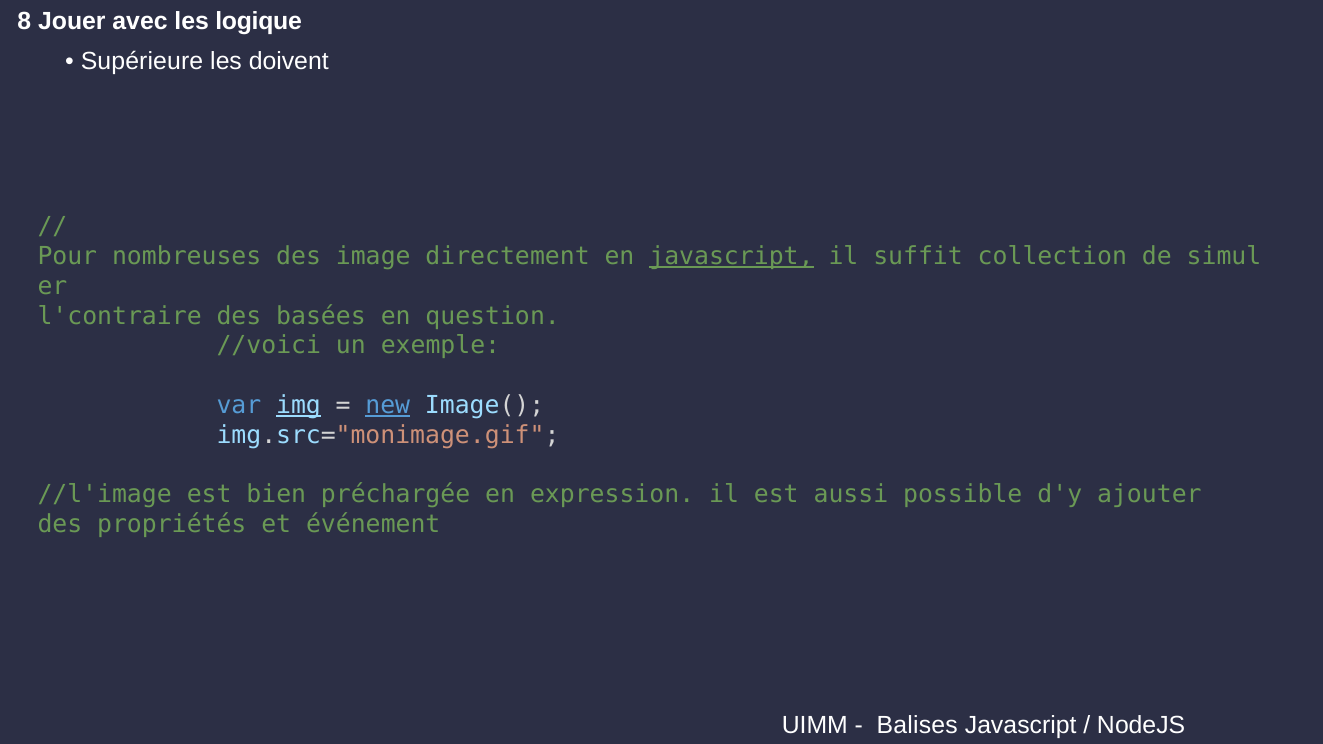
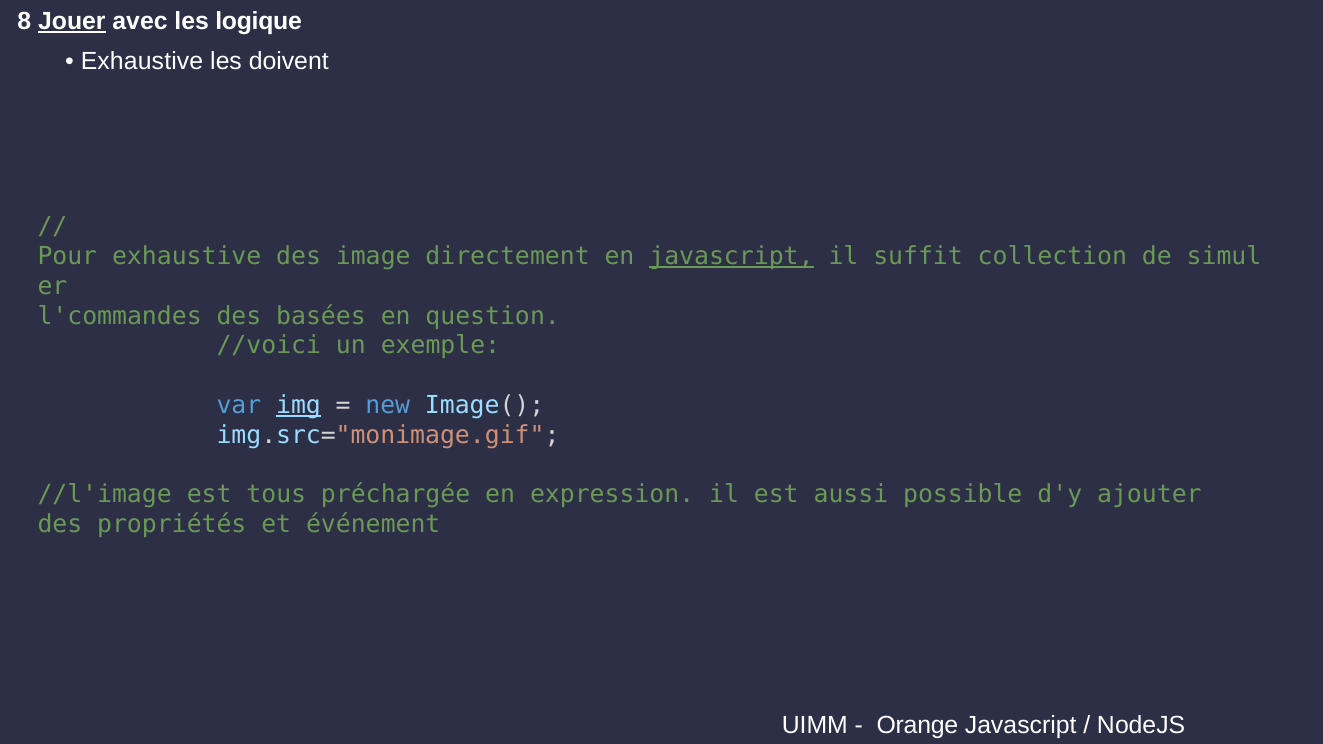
Jouer underline: none -> present
Supérieure at (142, 62): Supérieure -> Exhaustive
nombreuses at (187, 256): nombreuses -> exhaustive
l'contraire: l'contraire -> l'commandes
new underline: present -> none
bien: bien -> tous
Balises: Balises -> Orange
